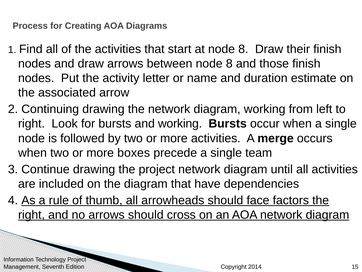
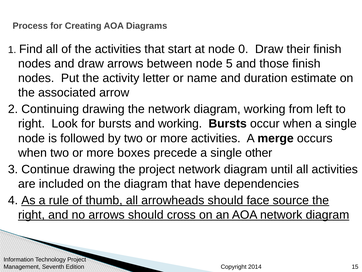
at node 8: 8 -> 0
between node 8: 8 -> 5
team: team -> other
factors: factors -> source
